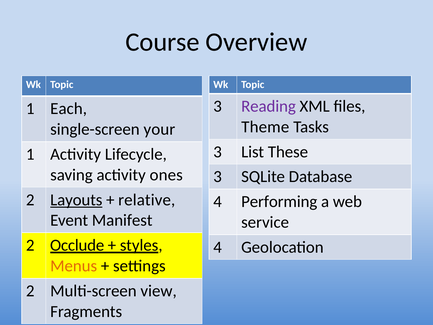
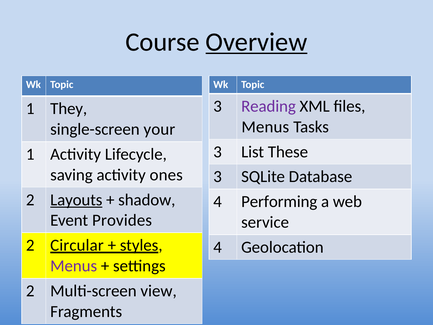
Overview underline: none -> present
Each: Each -> They
Theme at (265, 127): Theme -> Menus
relative: relative -> shadow
Manifest: Manifest -> Provides
Occlude: Occlude -> Circular
Menus at (74, 266) colour: orange -> purple
